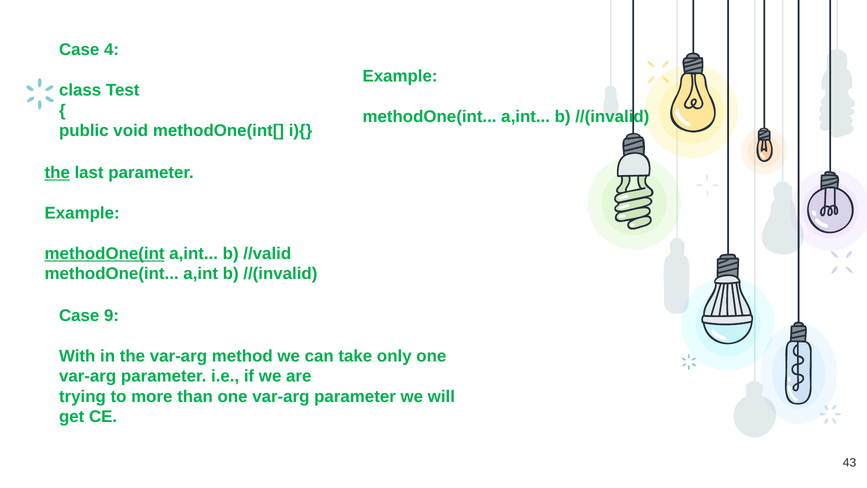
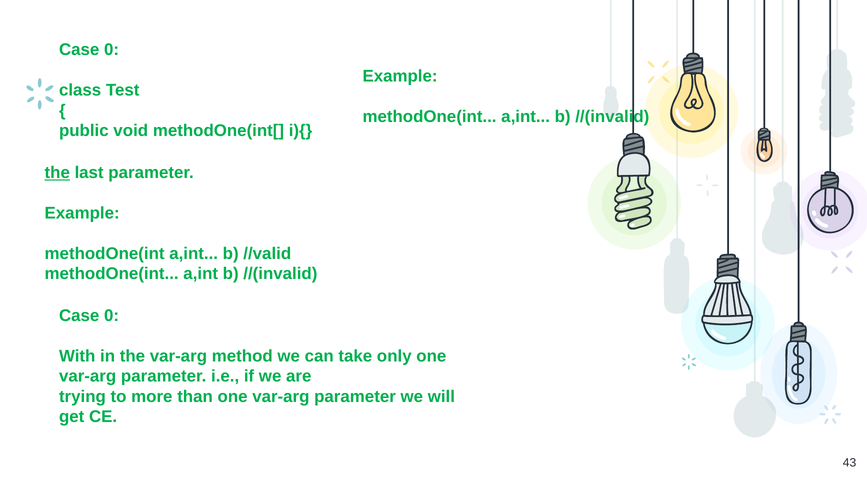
4 at (112, 50): 4 -> 0
methodOne(int at (105, 253) underline: present -> none
9 at (112, 315): 9 -> 0
